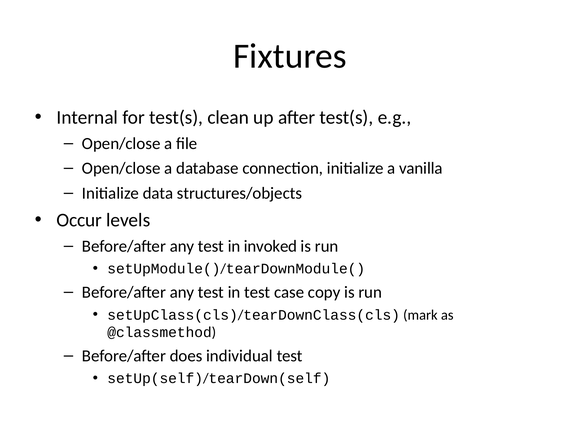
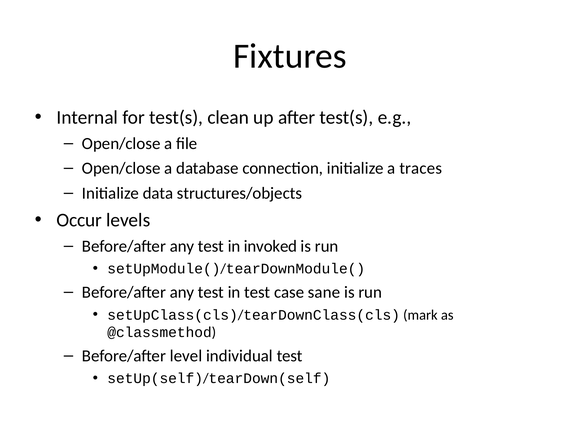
vanilla: vanilla -> traces
copy: copy -> sane
does: does -> level
